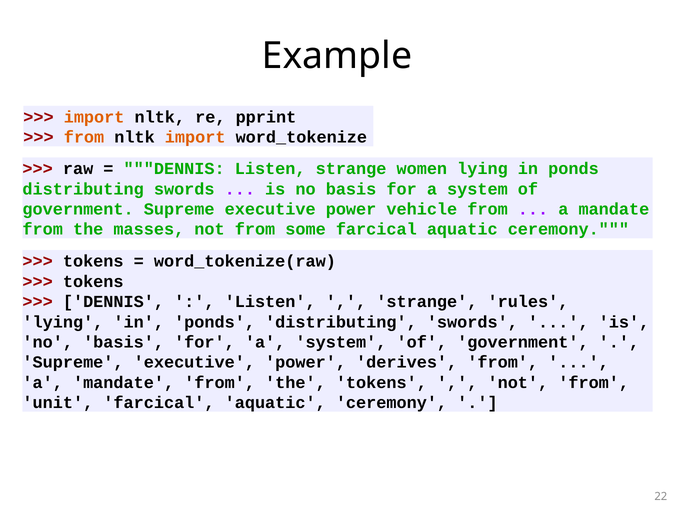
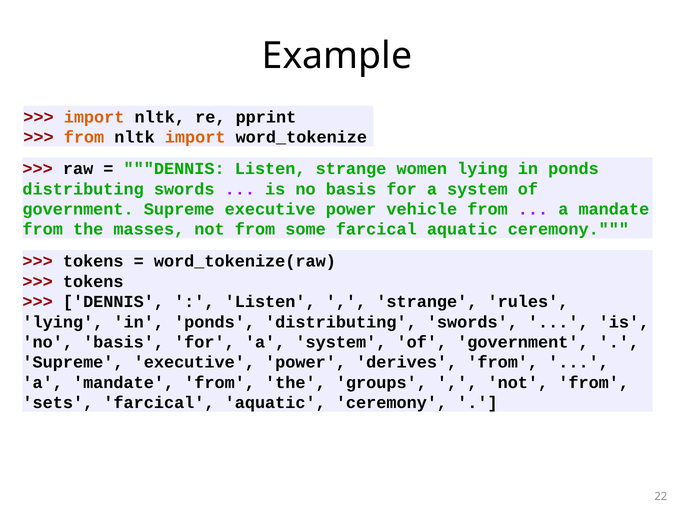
the tokens: tokens -> groups
unit: unit -> sets
